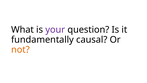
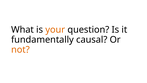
your colour: purple -> orange
